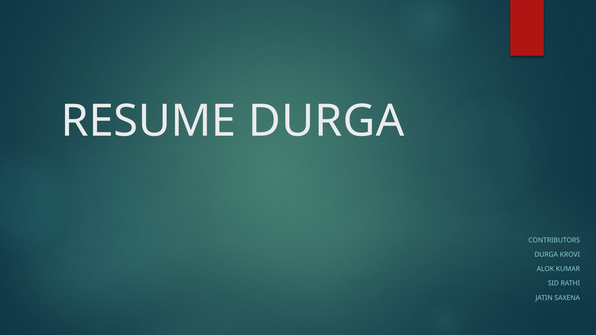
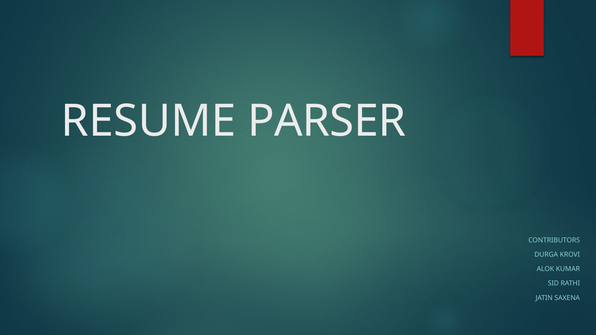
RESUME DURGA: DURGA -> PARSER
